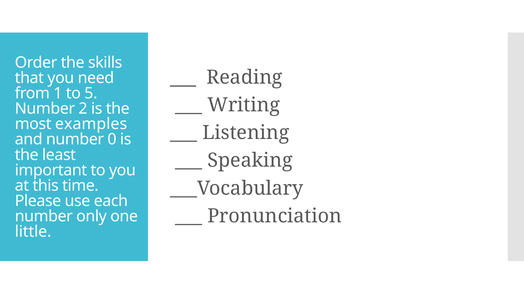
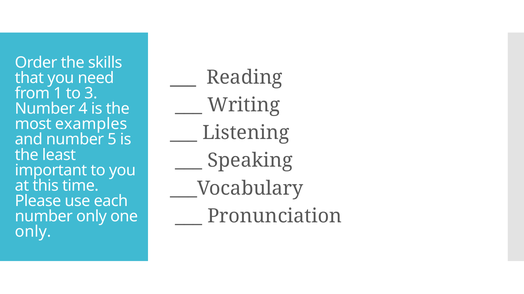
5: 5 -> 3
2: 2 -> 4
0: 0 -> 5
little at (33, 232): little -> only
